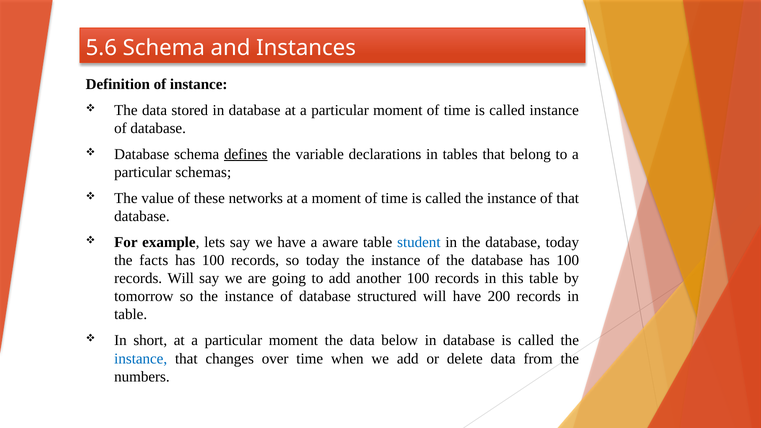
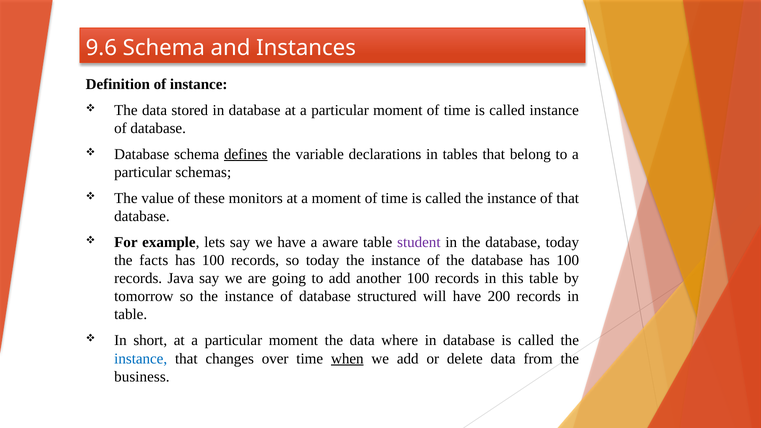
5.6: 5.6 -> 9.6
networks: networks -> monitors
student colour: blue -> purple
records Will: Will -> Java
below: below -> where
when underline: none -> present
numbers: numbers -> business
